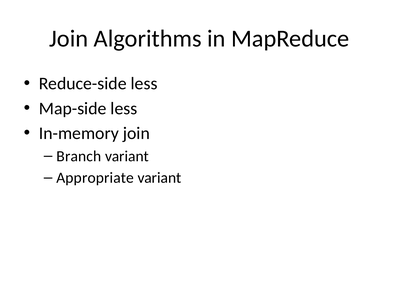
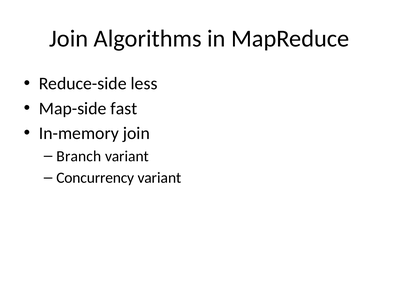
Map-side less: less -> fast
Appropriate: Appropriate -> Concurrency
